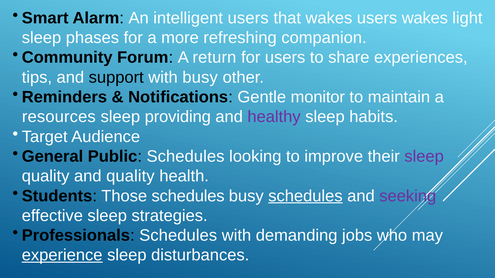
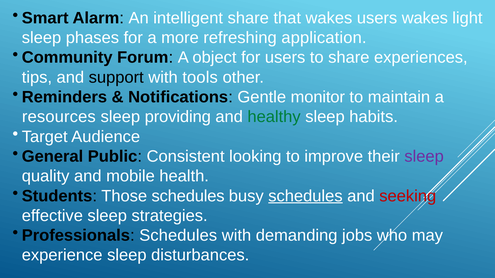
intelligent users: users -> share
companion: companion -> application
return: return -> object
with busy: busy -> tools
healthy colour: purple -> green
Public Schedules: Schedules -> Consistent
and quality: quality -> mobile
seeking colour: purple -> red
experience underline: present -> none
